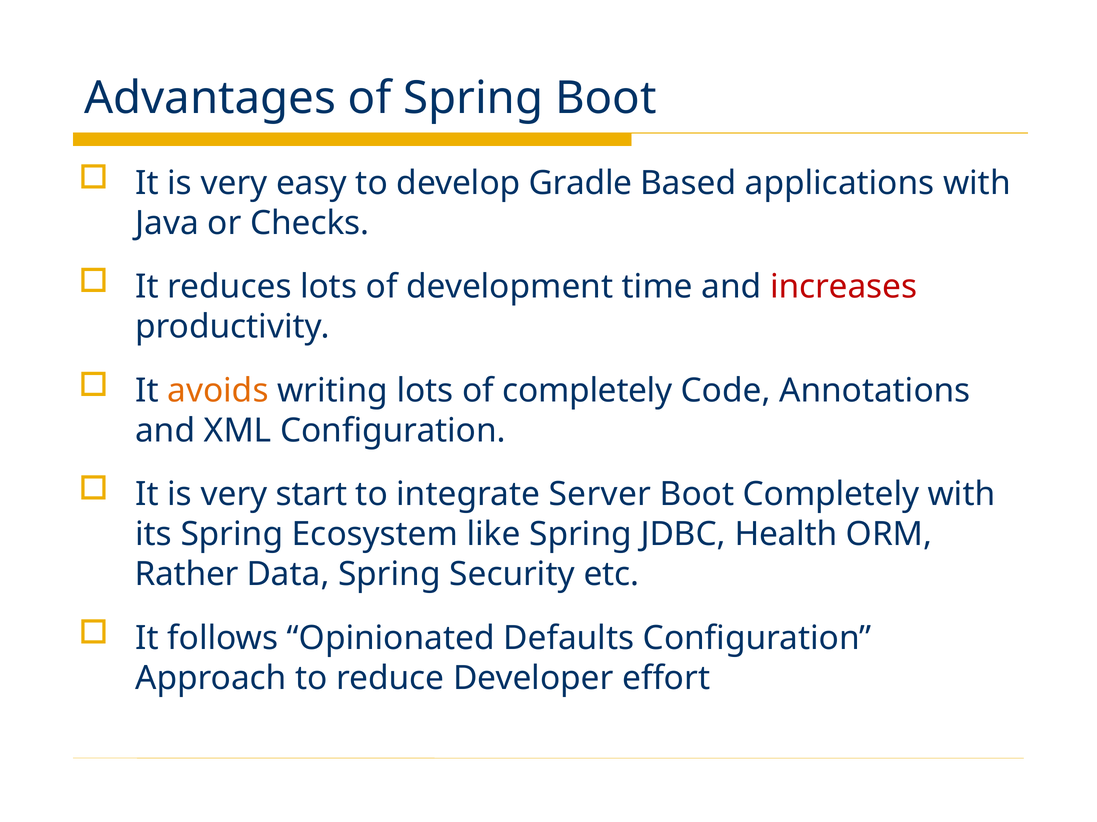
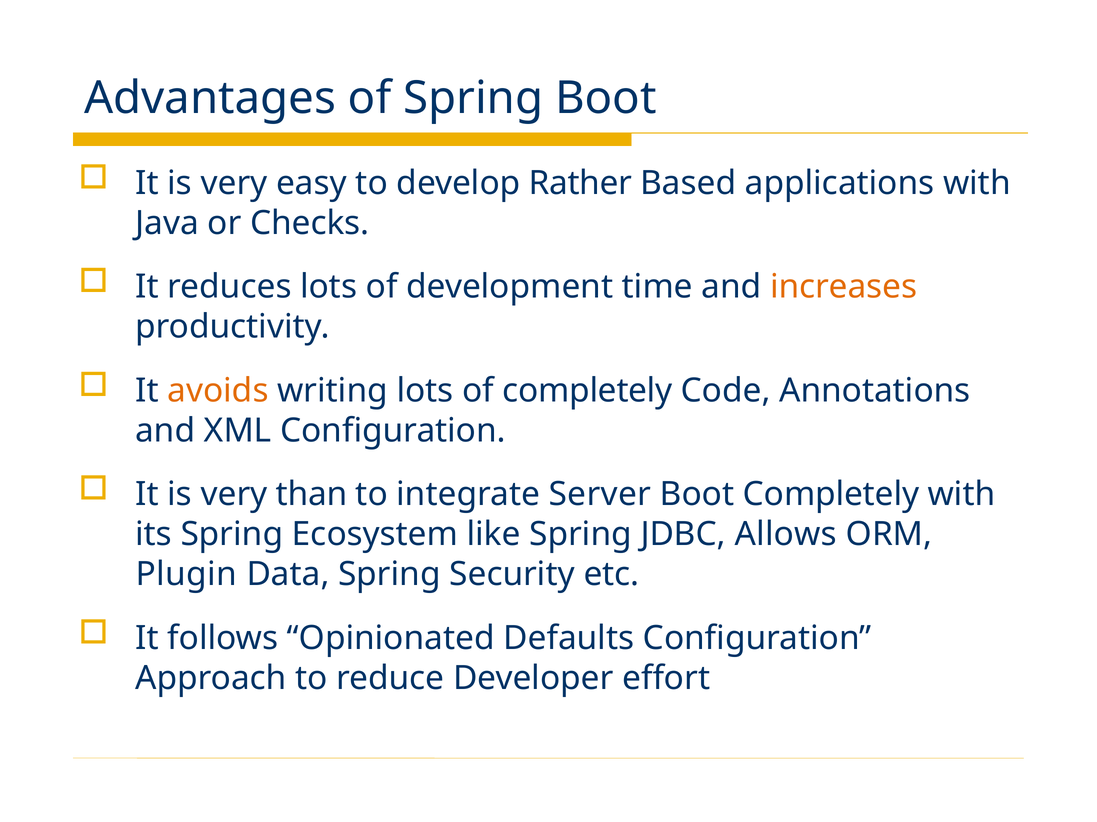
Gradle: Gradle -> Rather
increases colour: red -> orange
start: start -> than
Health: Health -> Allows
Rather: Rather -> Plugin
